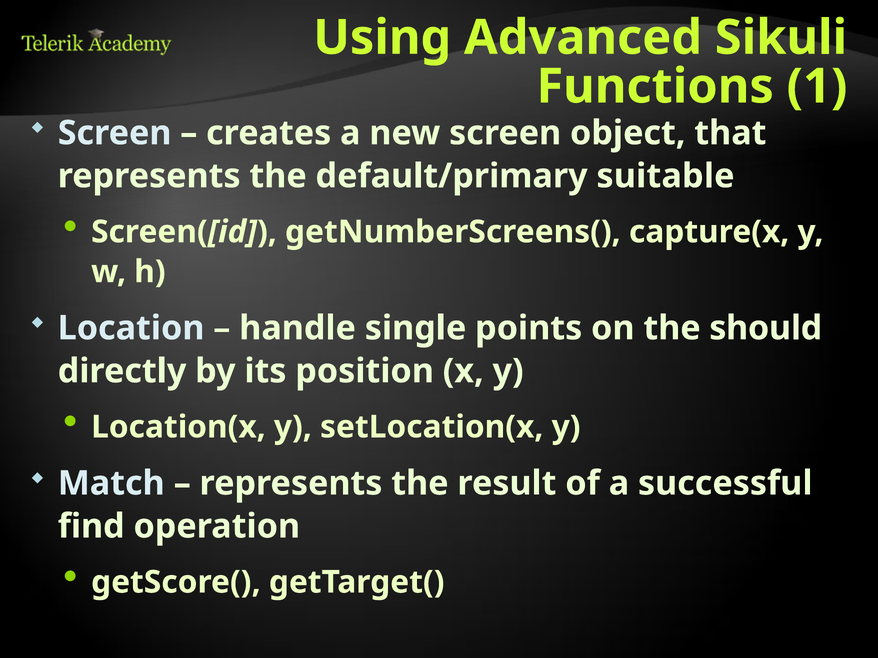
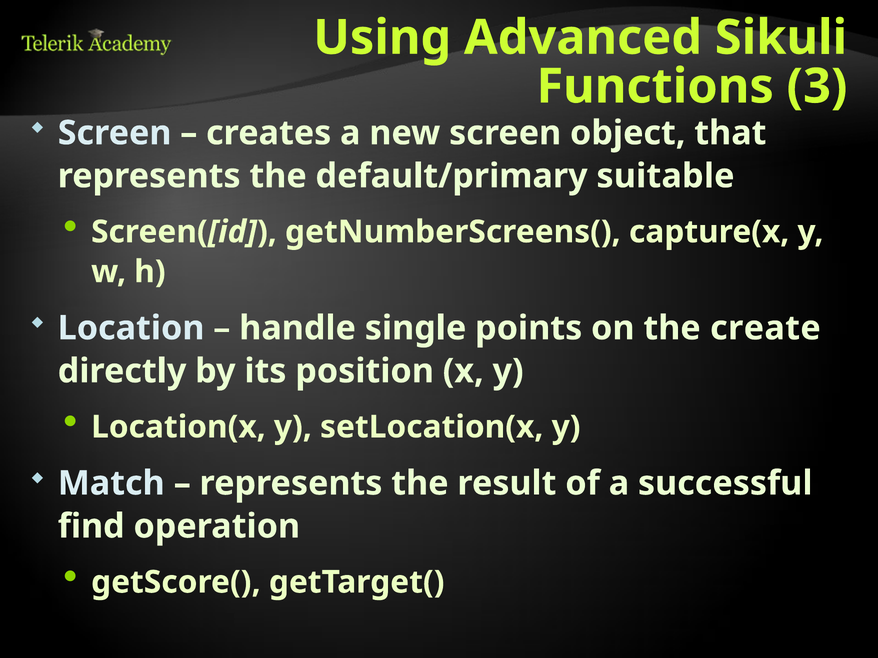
1: 1 -> 3
should: should -> create
